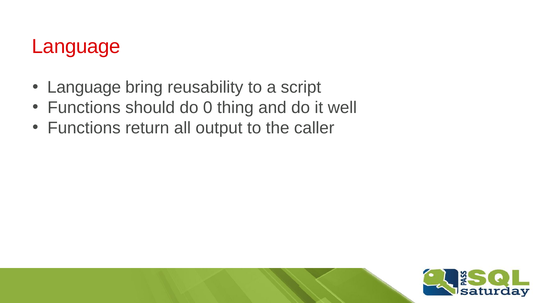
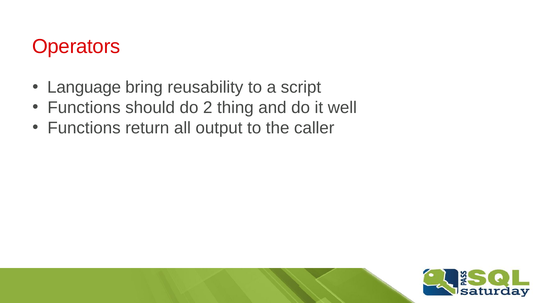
Language at (76, 47): Language -> Operators
0: 0 -> 2
